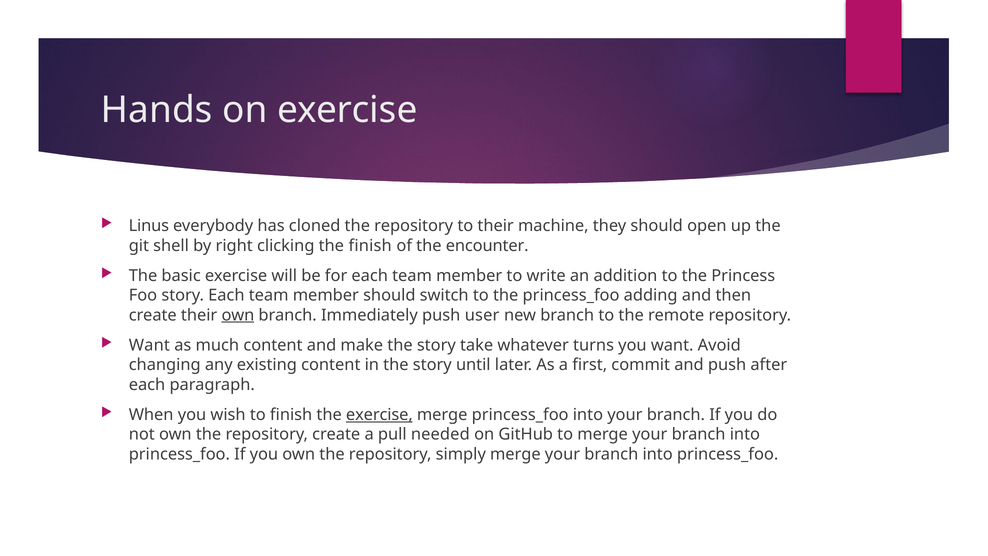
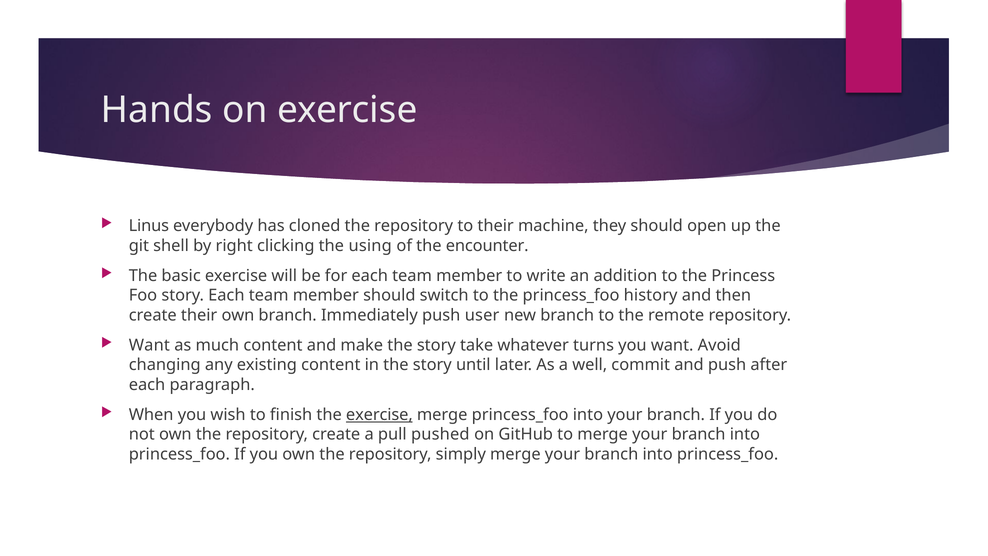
the finish: finish -> using
adding: adding -> history
own at (238, 315) underline: present -> none
first: first -> well
needed: needed -> pushed
